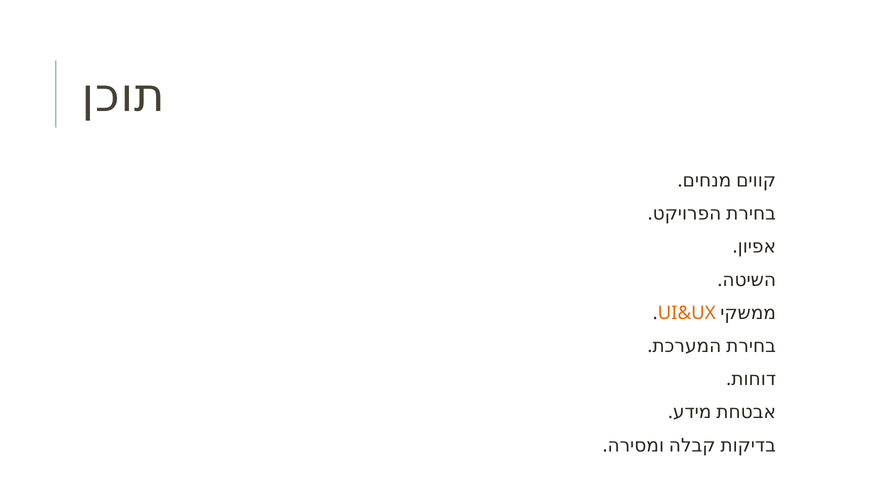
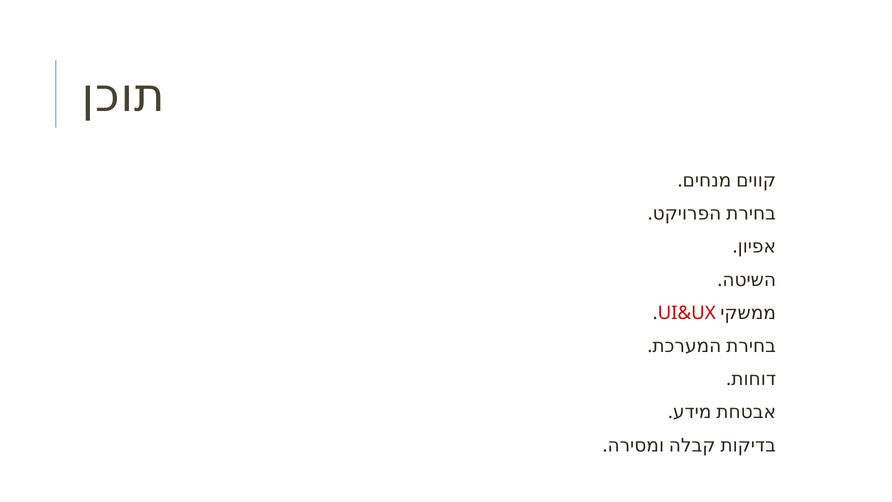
UI&UX colour: orange -> red
